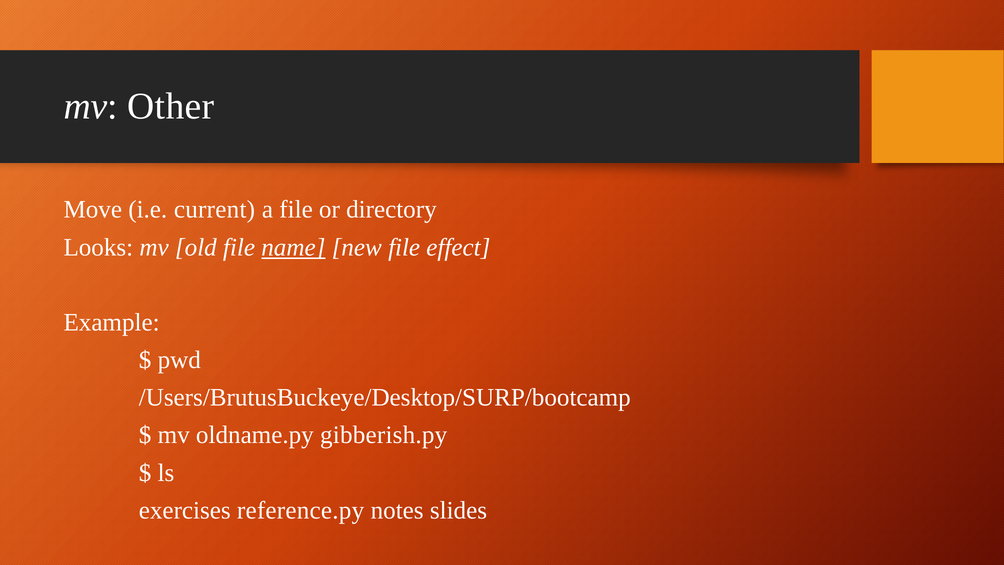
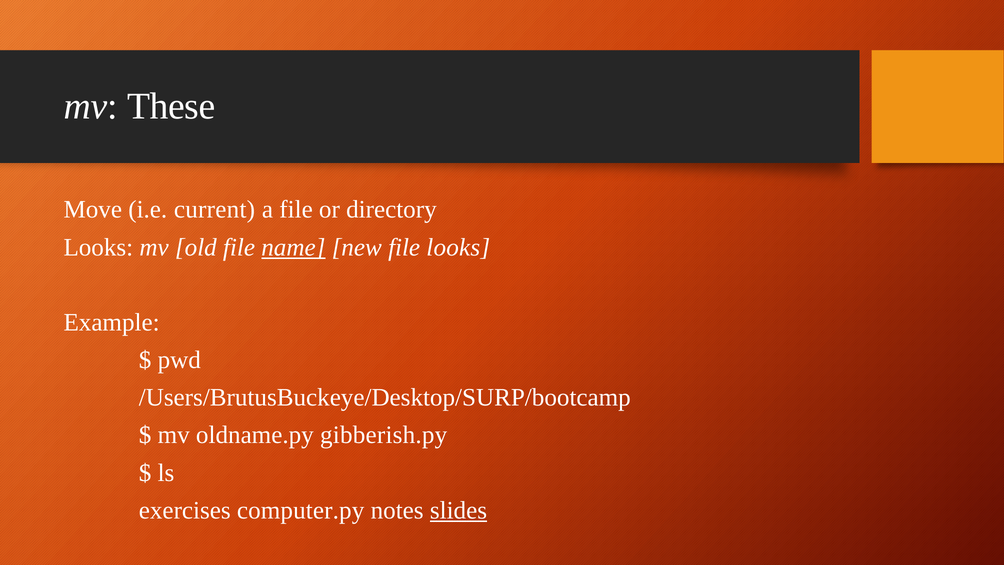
Other: Other -> These
file effect: effect -> looks
reference.py: reference.py -> computer.py
slides underline: none -> present
